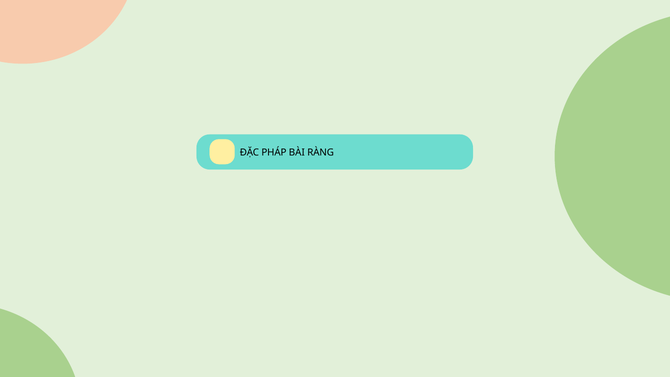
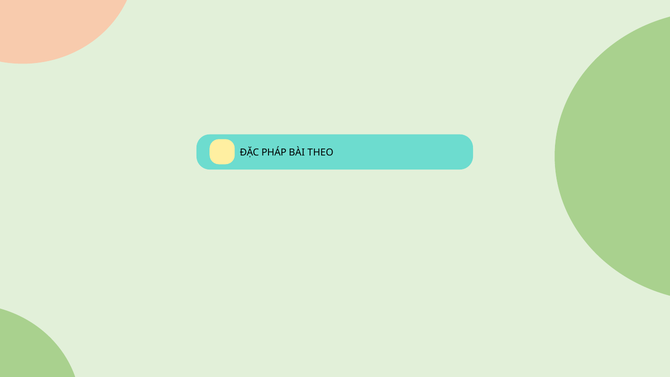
RÀNG: RÀNG -> THEO
